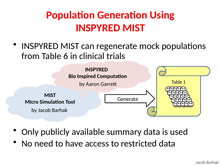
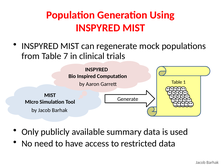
6: 6 -> 7
